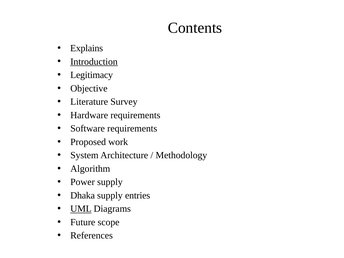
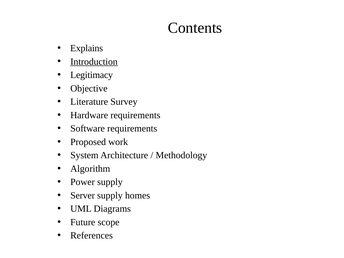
Dhaka: Dhaka -> Server
entries: entries -> homes
UML underline: present -> none
